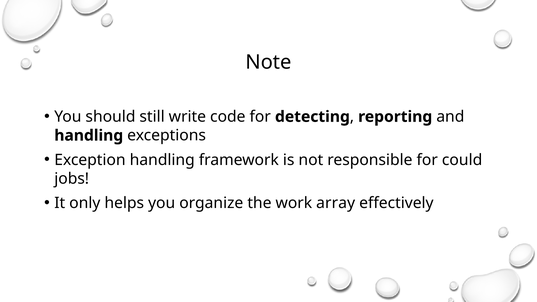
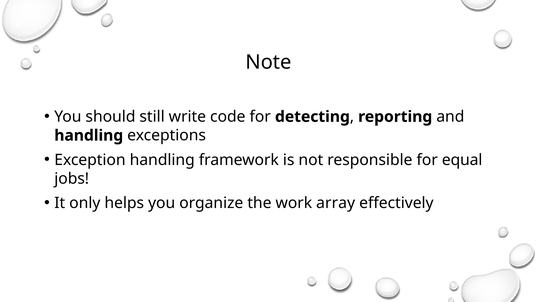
could: could -> equal
